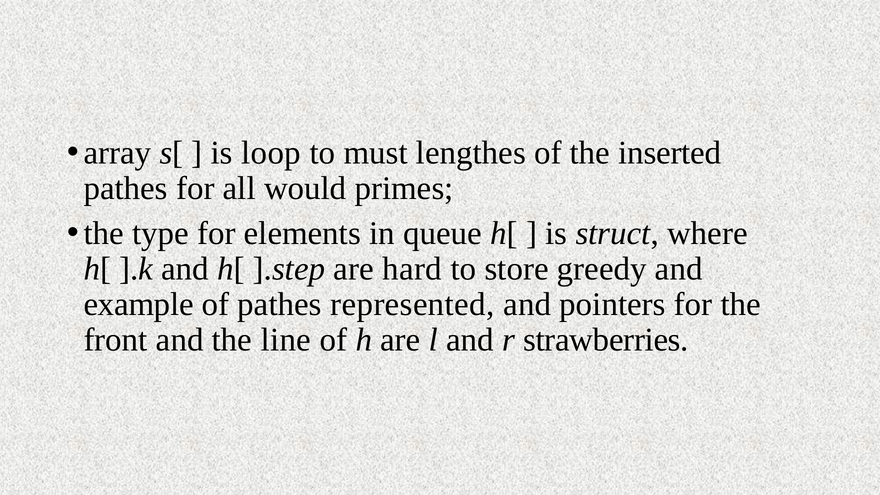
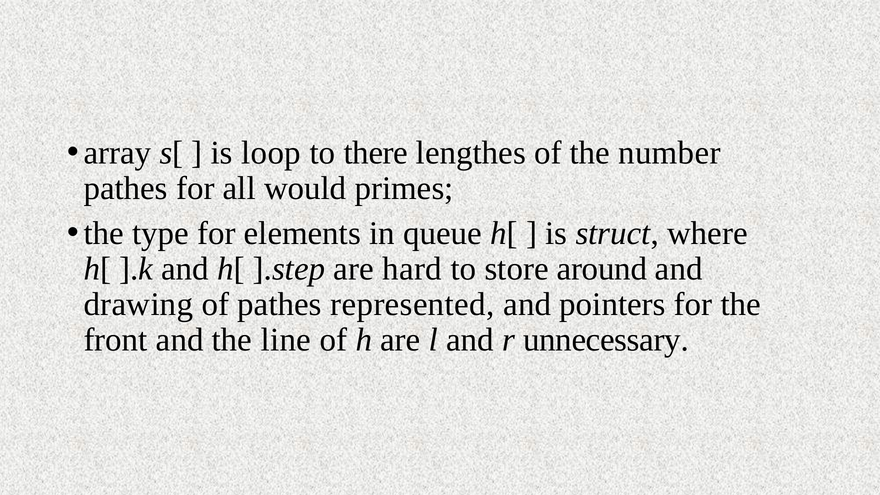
must: must -> there
inserted: inserted -> number
greedy: greedy -> around
example: example -> drawing
strawberries: strawberries -> unnecessary
